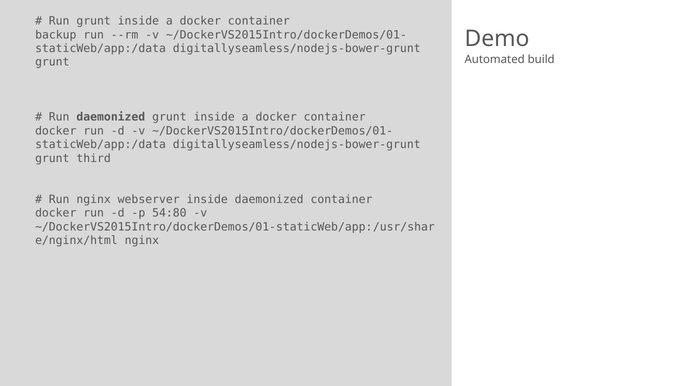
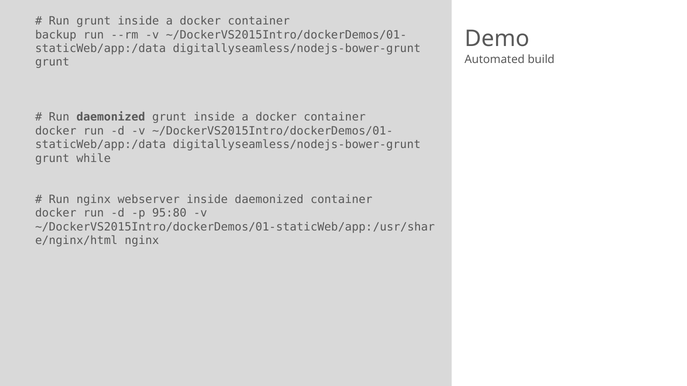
third: third -> while
54:80: 54:80 -> 95:80
